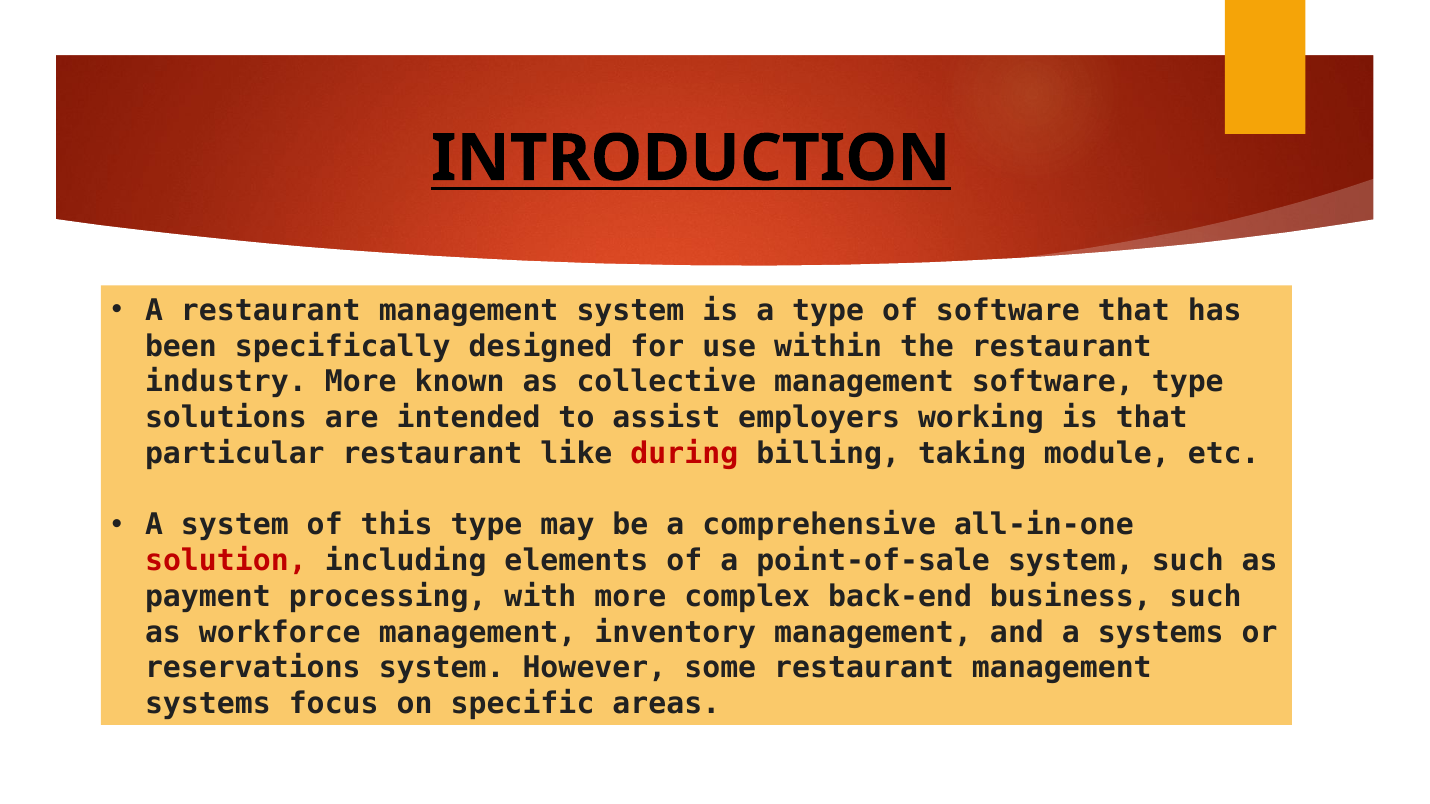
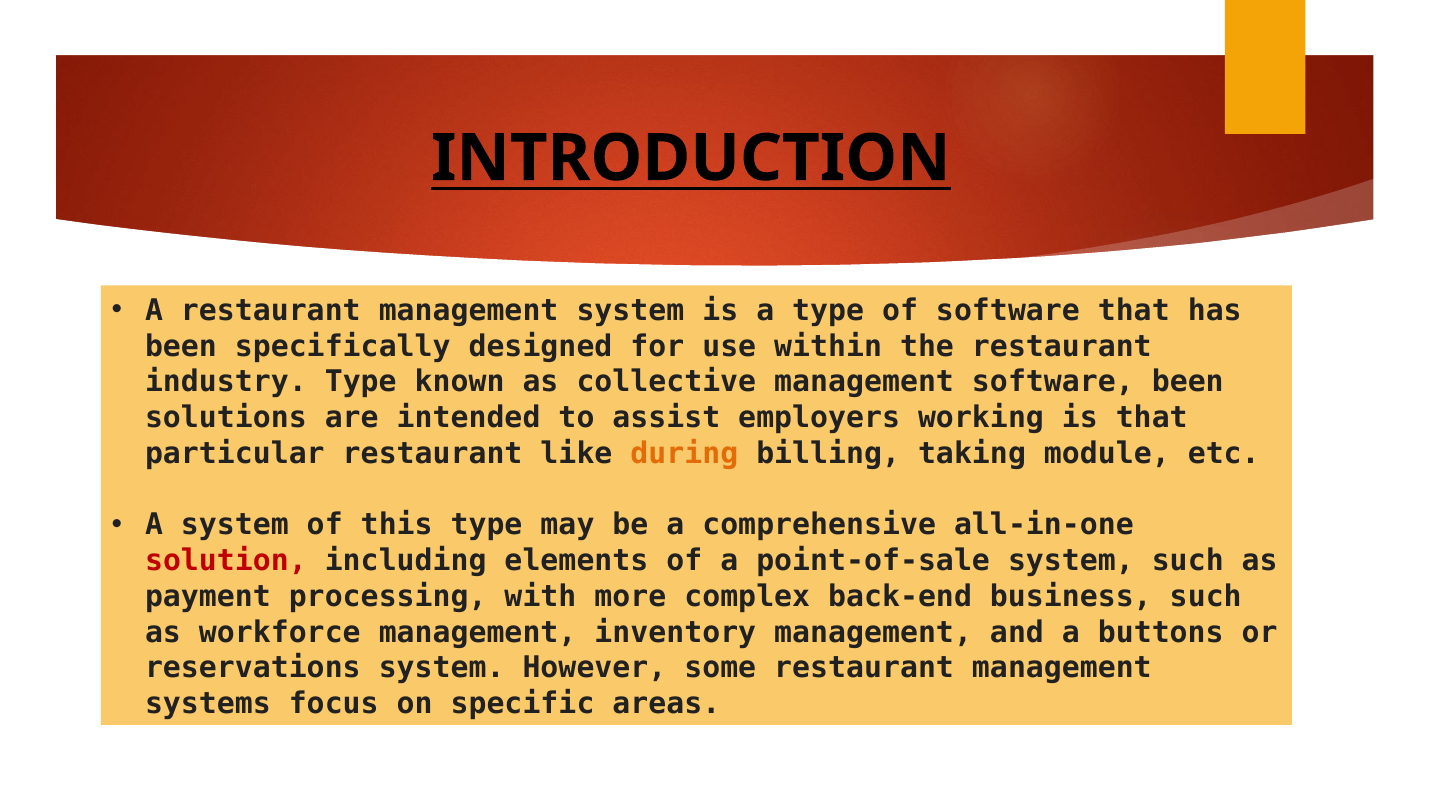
industry More: More -> Type
software type: type -> been
during colour: red -> orange
a systems: systems -> buttons
